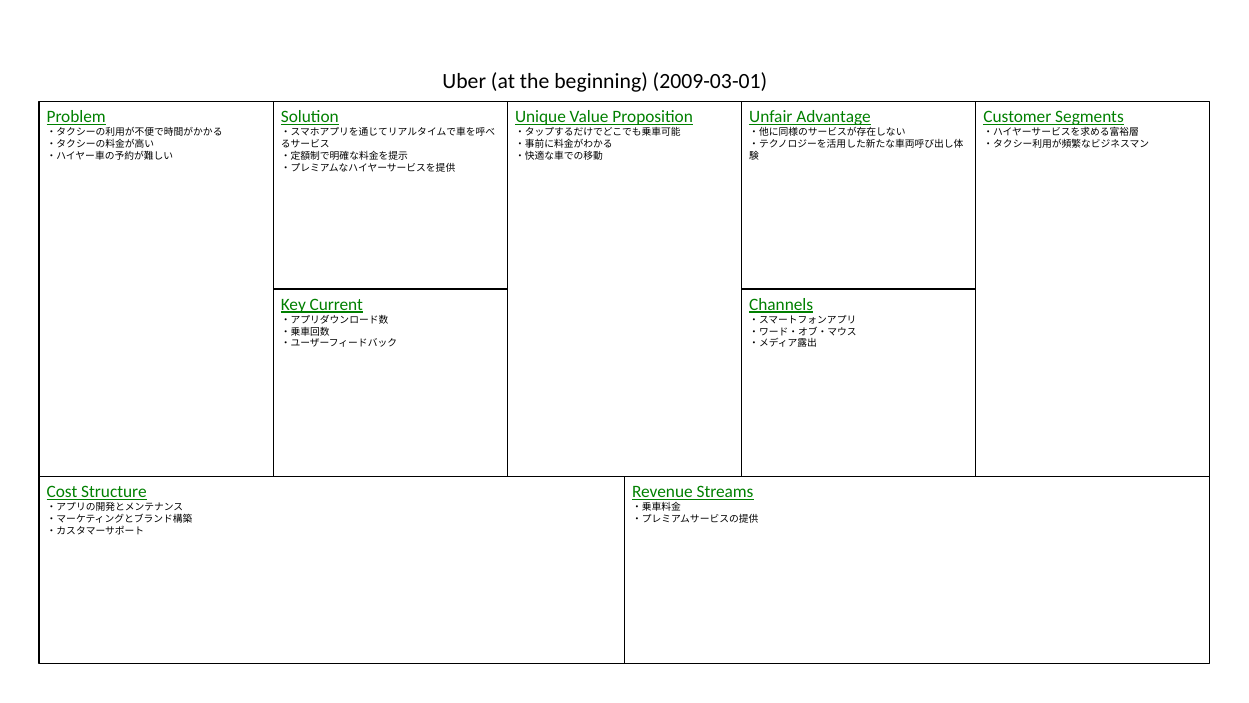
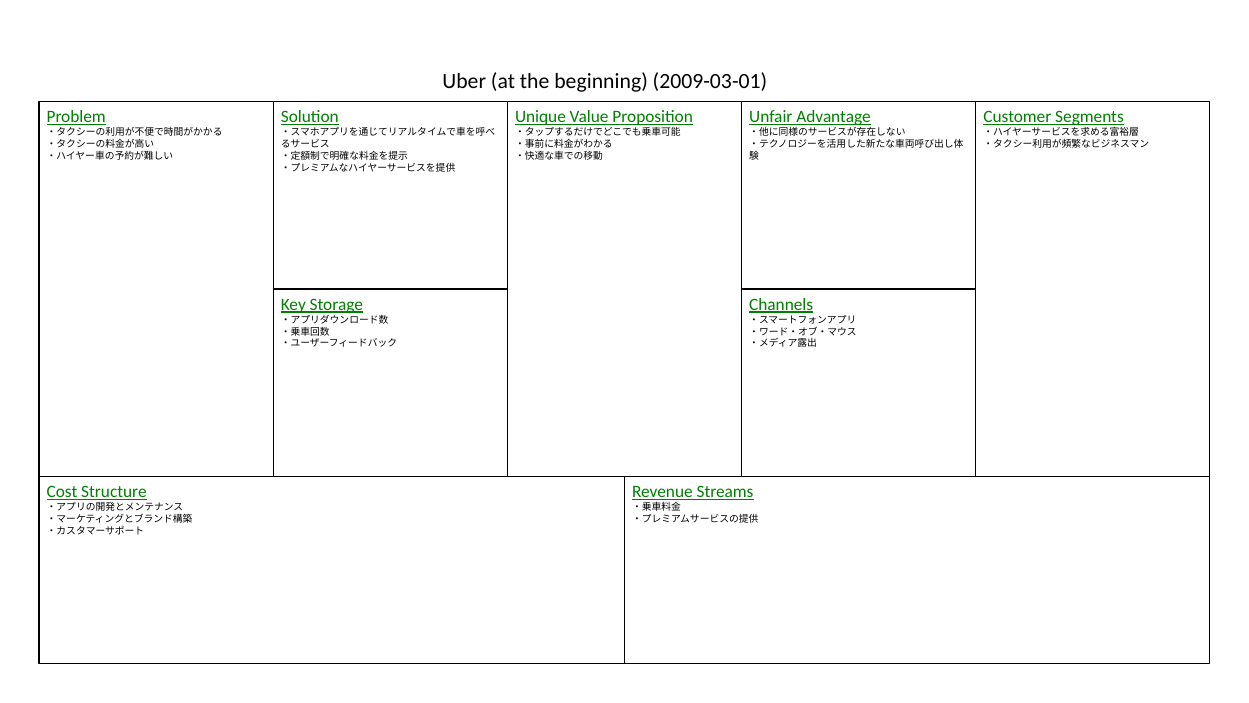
Current: Current -> Storage
